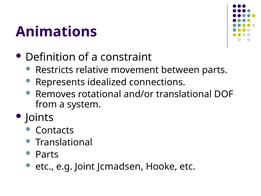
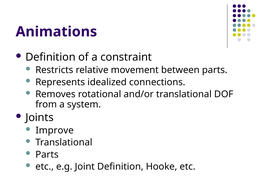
Contacts: Contacts -> Improve
Joint Jcmadsen: Jcmadsen -> Definition
